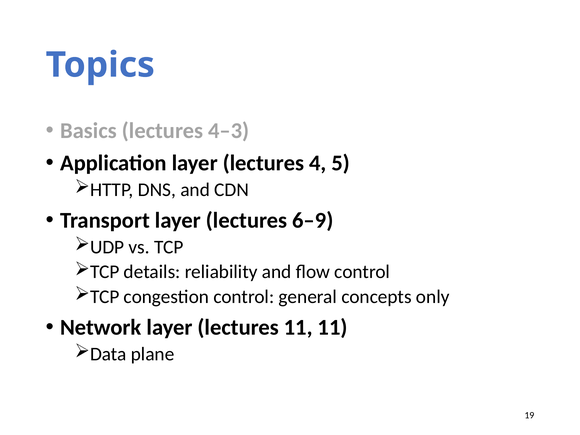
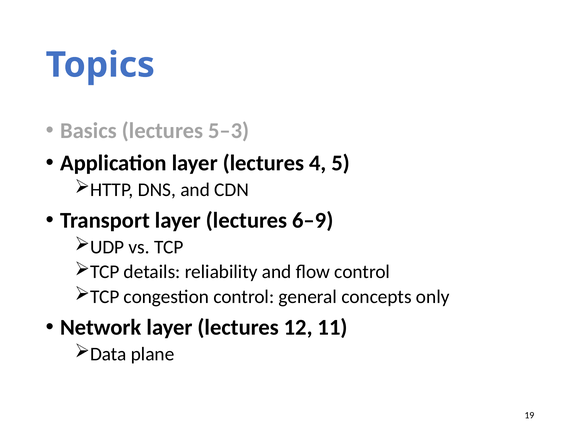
4–3: 4–3 -> 5–3
lectures 11: 11 -> 12
